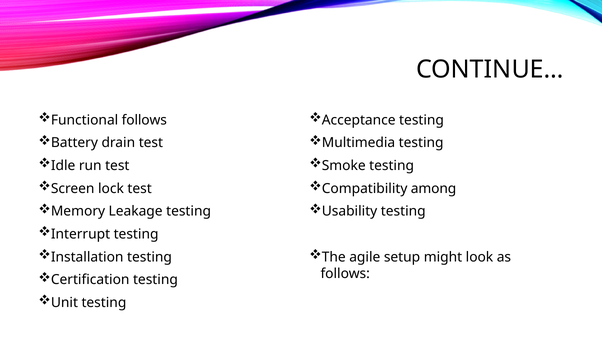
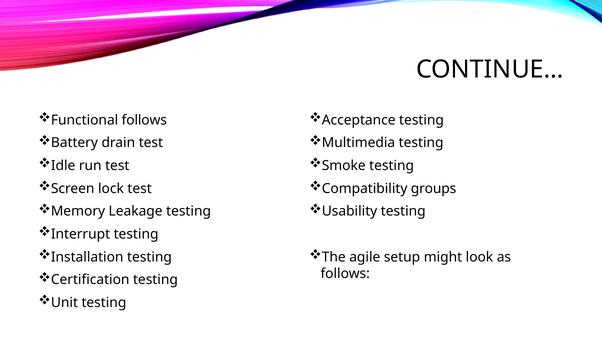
among: among -> groups
